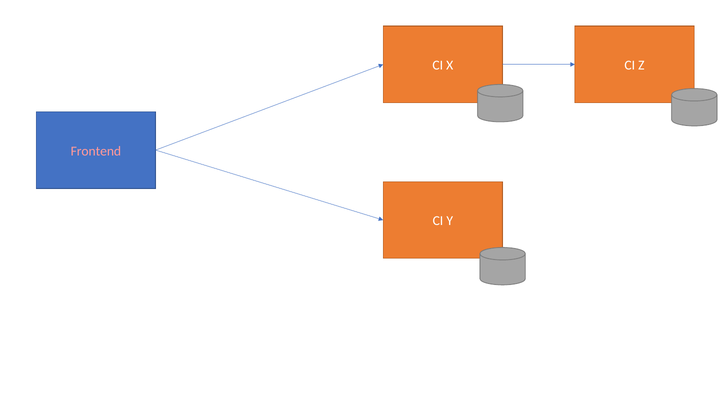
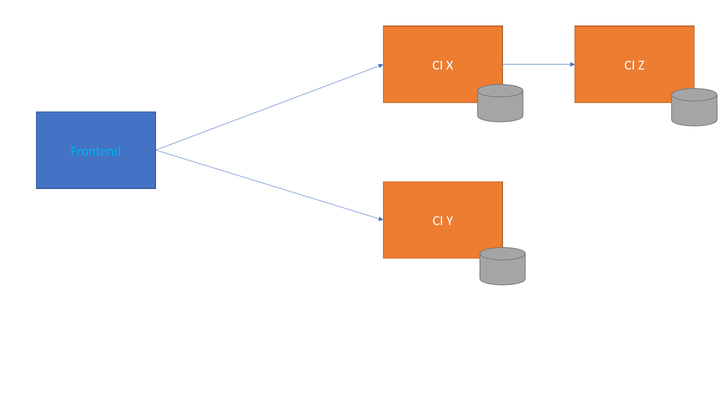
Frontend colour: pink -> light blue
